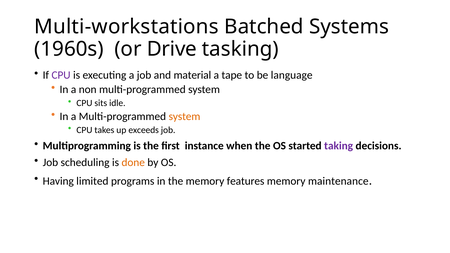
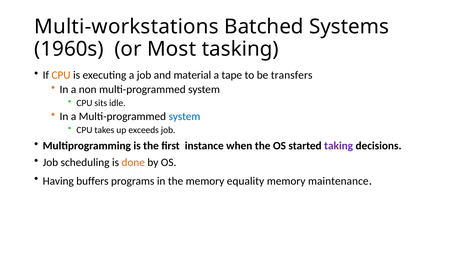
Drive: Drive -> Most
CPU at (61, 75) colour: purple -> orange
language: language -> transfers
system at (184, 117) colour: orange -> blue
limited: limited -> buffers
features: features -> equality
